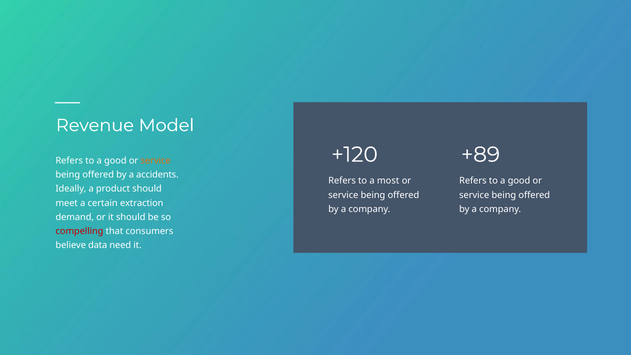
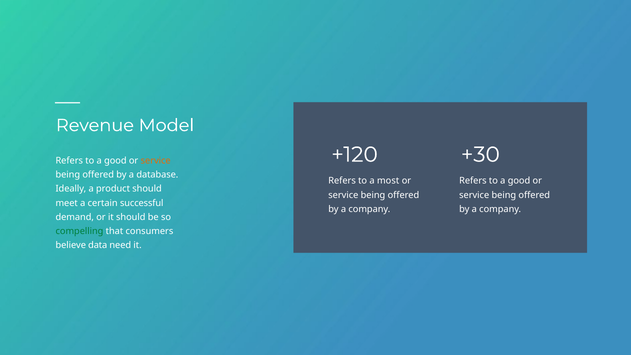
+89: +89 -> +30
accidents: accidents -> database
extraction: extraction -> successful
compelling colour: red -> green
